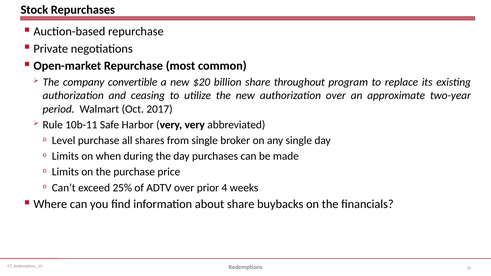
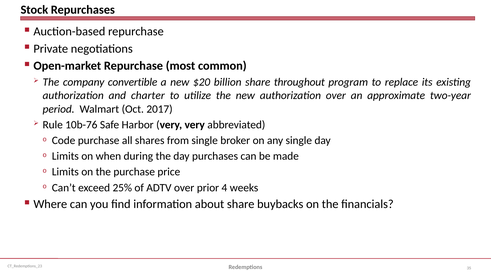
ceasing: ceasing -> charter
10b-11: 10b-11 -> 10b-76
Level: Level -> Code
